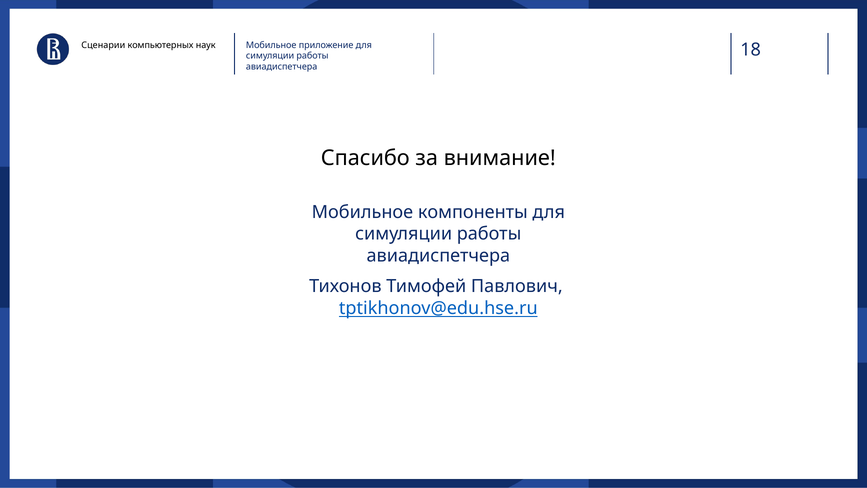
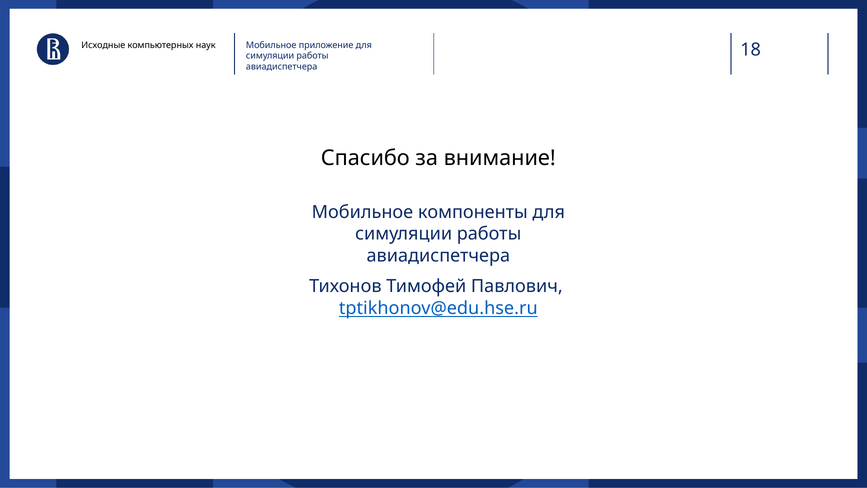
Сценарии: Сценарии -> Исходные
